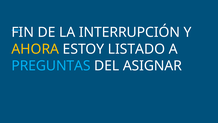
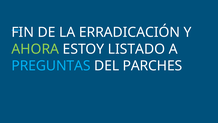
INTERRUPCIÓN: INTERRUPCIÓN -> ERRADICACIÓN
AHORA colour: yellow -> light green
ASIGNAR: ASIGNAR -> PARCHES
